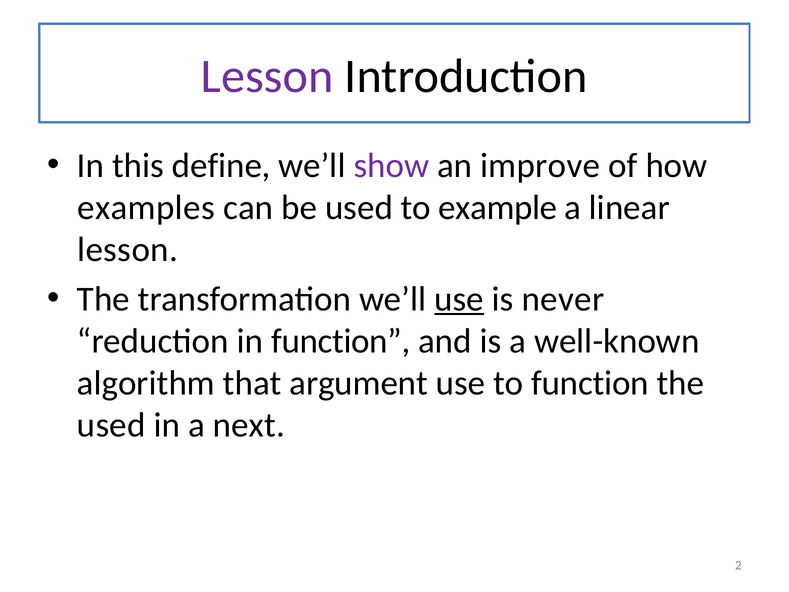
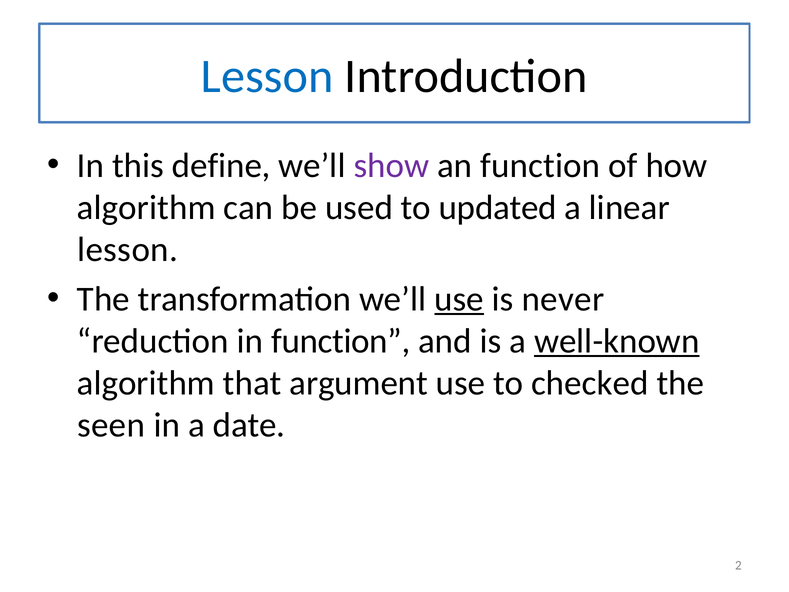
Lesson at (267, 76) colour: purple -> blue
an improve: improve -> function
examples at (146, 208): examples -> algorithm
example: example -> updated
well-known underline: none -> present
to function: function -> checked
used at (111, 425): used -> seen
next: next -> date
